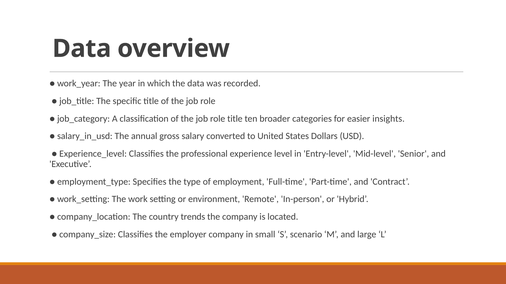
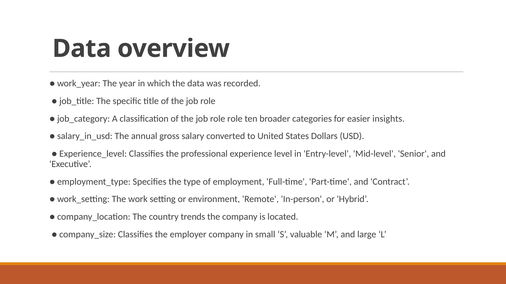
role title: title -> role
scenario: scenario -> valuable
